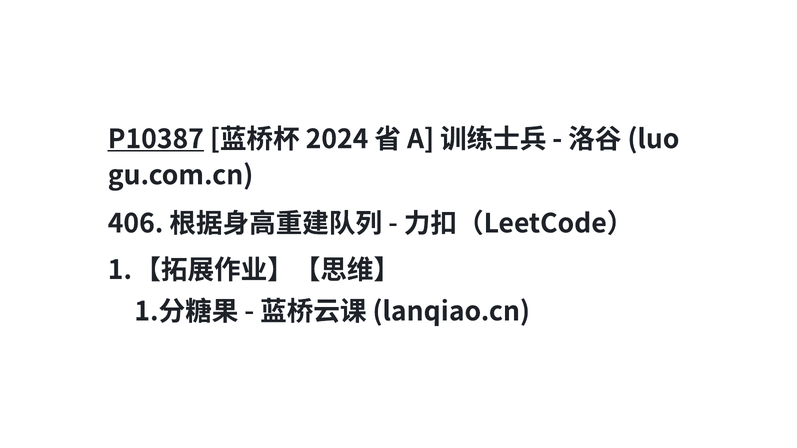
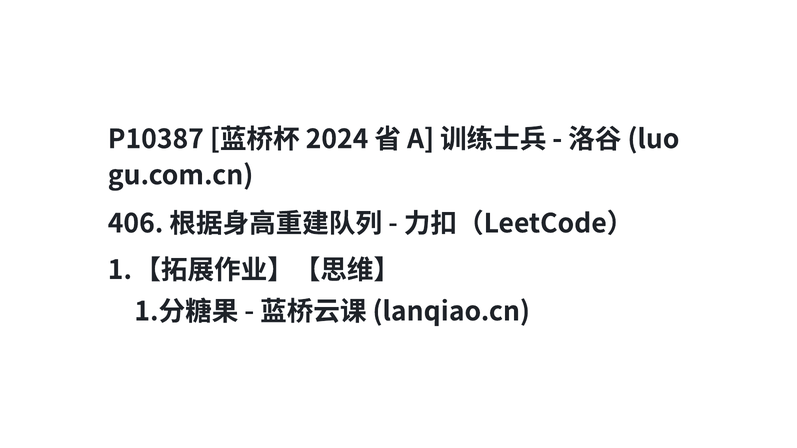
P10387 underline: present -> none
